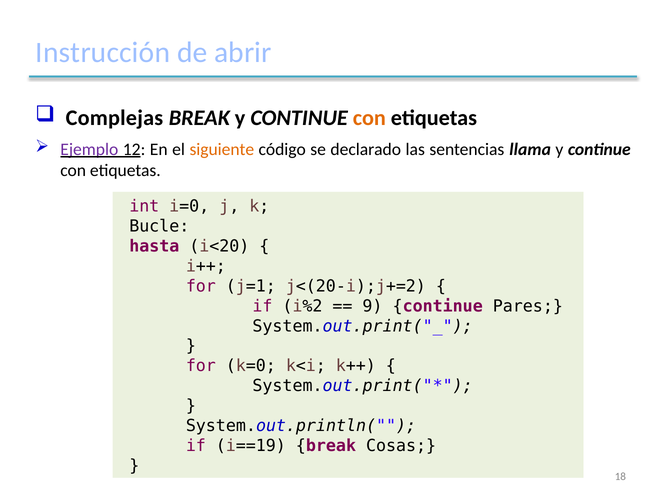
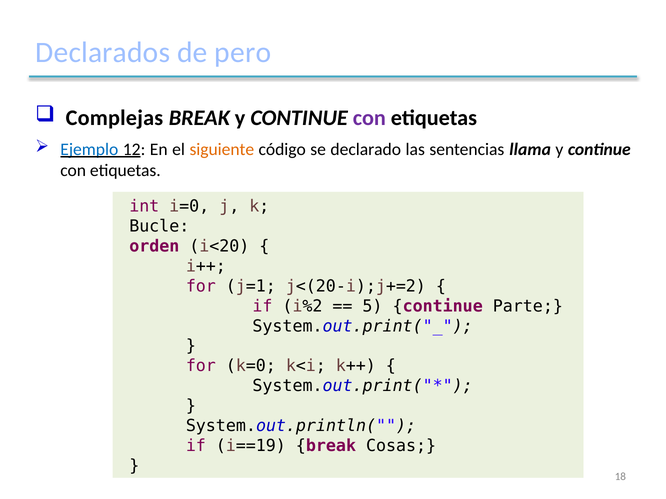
Instrucción: Instrucción -> Declarados
abrir: abrir -> pero
con at (369, 118) colour: orange -> purple
Ejemplo colour: purple -> blue
hasta: hasta -> orden
9: 9 -> 5
Pares: Pares -> Parte
